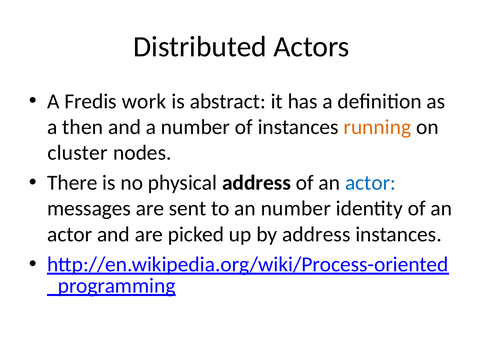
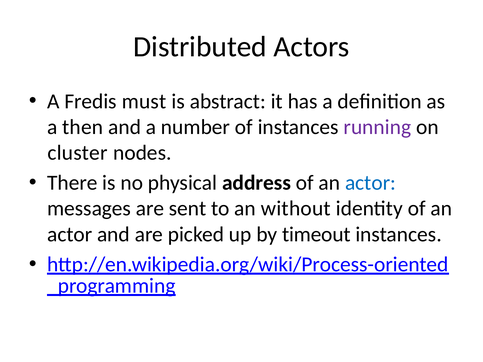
work: work -> must
running colour: orange -> purple
an number: number -> without
by address: address -> timeout
